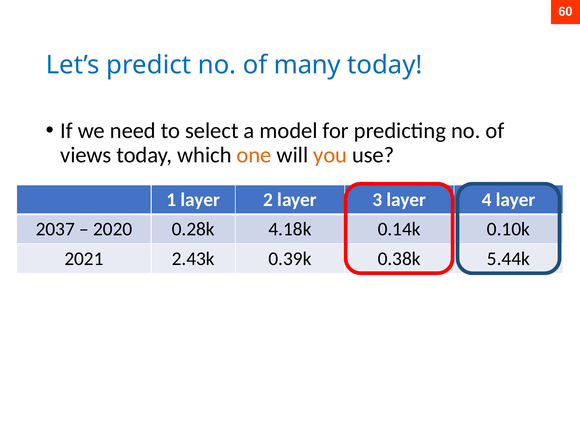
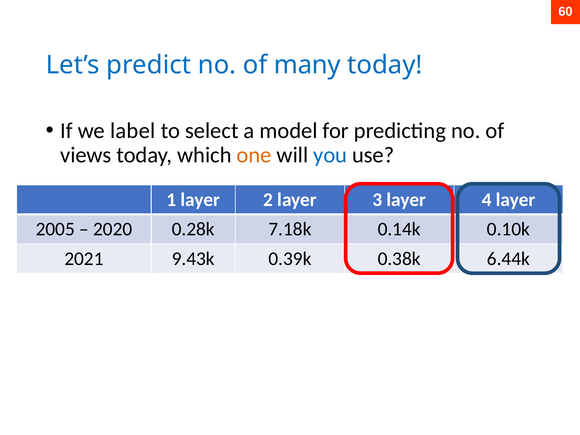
need: need -> label
you colour: orange -> blue
2037: 2037 -> 2005
4.18k: 4.18k -> 7.18k
2.43k: 2.43k -> 9.43k
5.44k: 5.44k -> 6.44k
